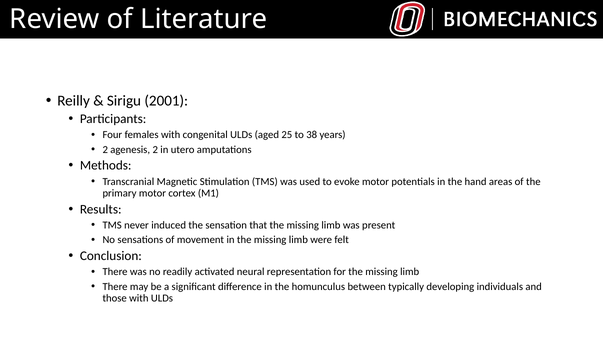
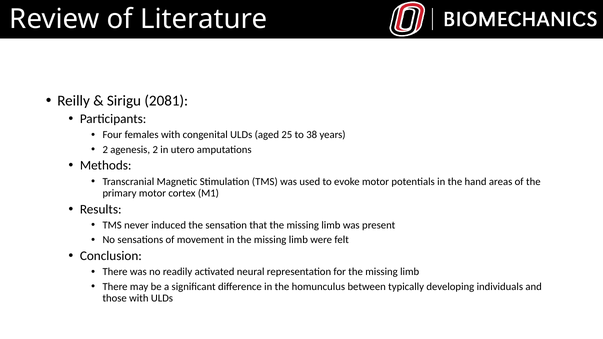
2001: 2001 -> 2081
